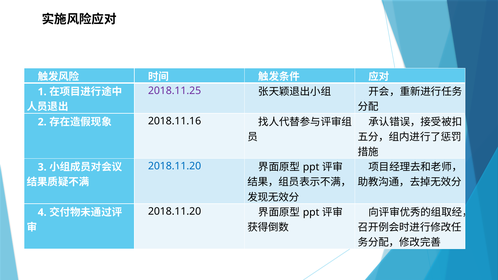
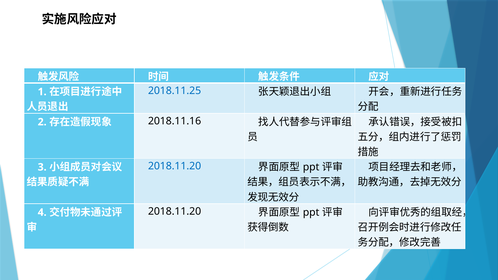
2018.11.25 colour: purple -> blue
